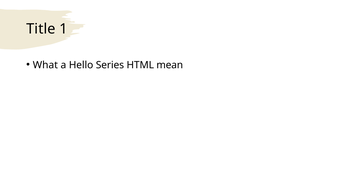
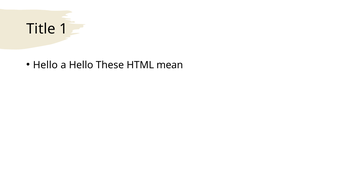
What at (45, 65): What -> Hello
Series: Series -> These
